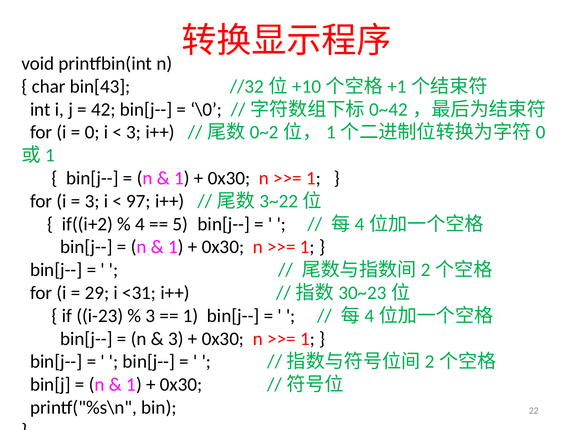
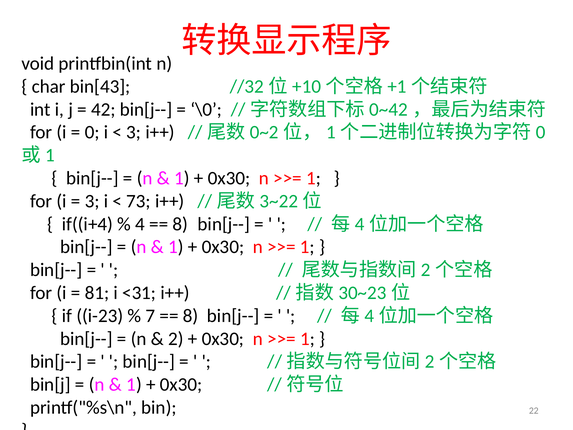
97: 97 -> 73
if((i+2: if((i+2 -> if((i+4
5 at (180, 224): 5 -> 8
29: 29 -> 81
3 at (150, 316): 3 -> 7
1 at (191, 316): 1 -> 8
3 at (176, 339): 3 -> 2
